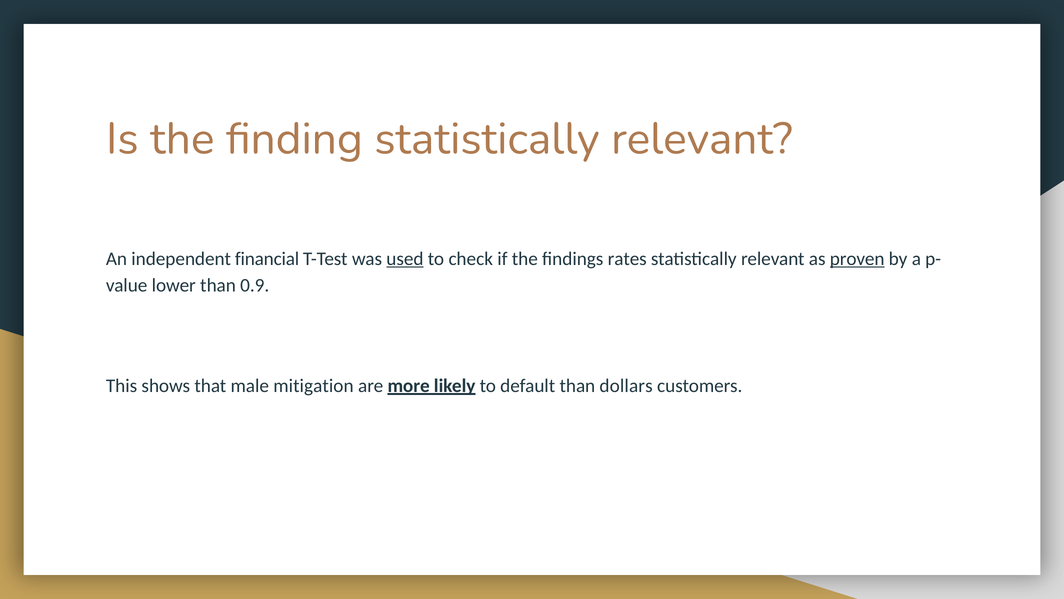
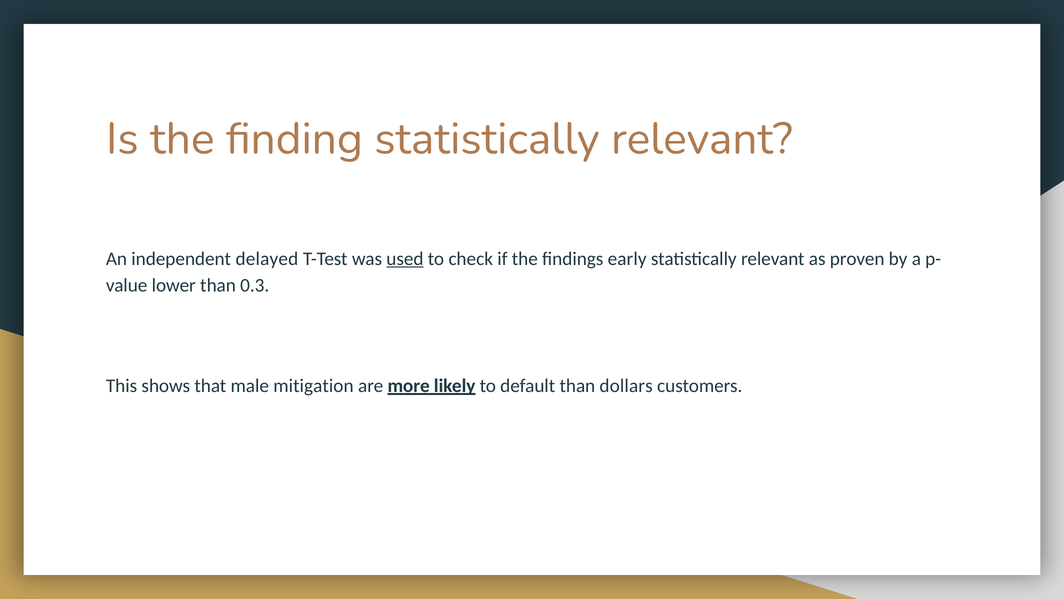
financial: financial -> delayed
rates: rates -> early
proven underline: present -> none
0.9: 0.9 -> 0.3
